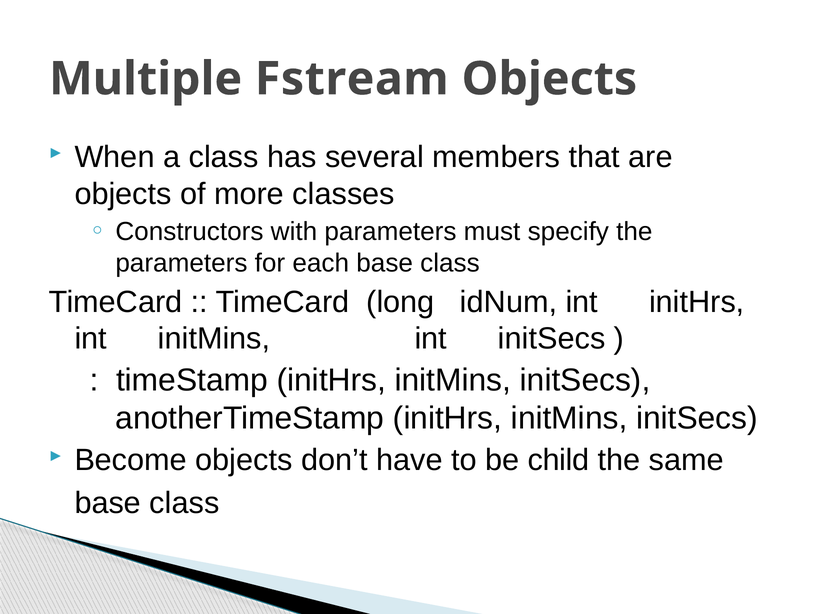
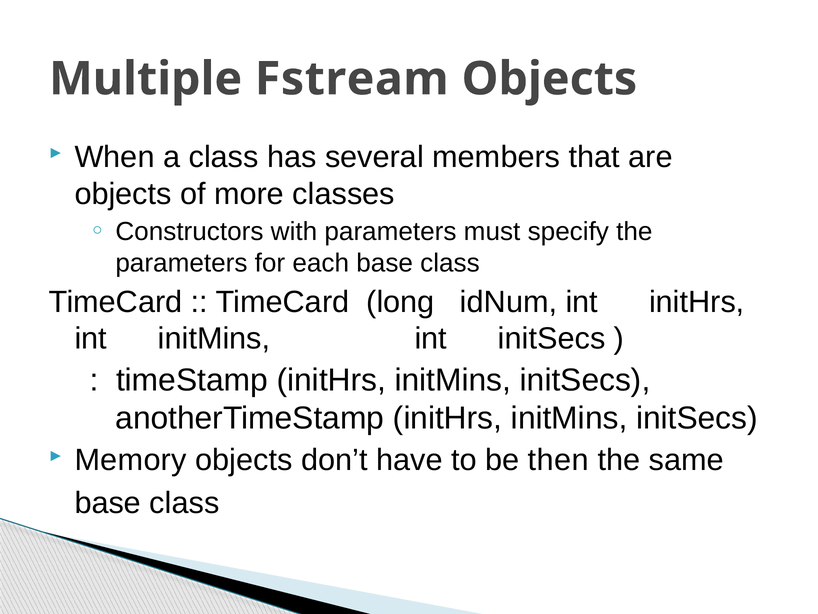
Become: Become -> Memory
child: child -> then
